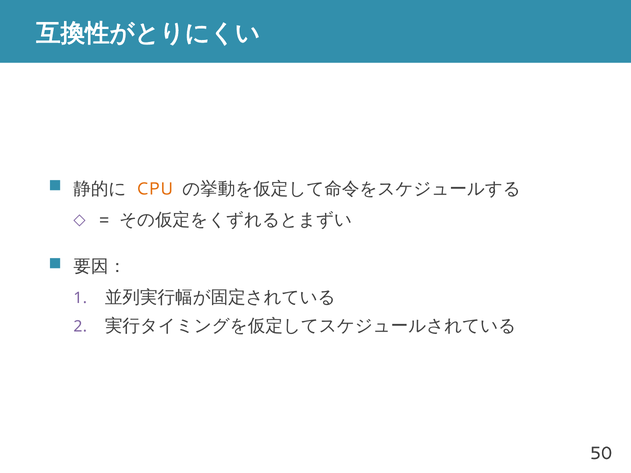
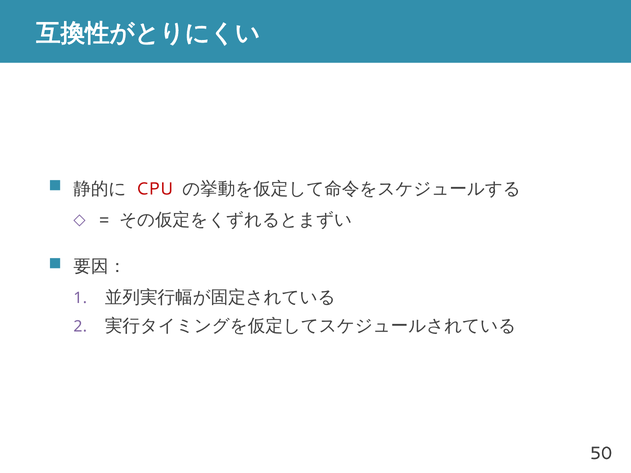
CPU colour: orange -> red
